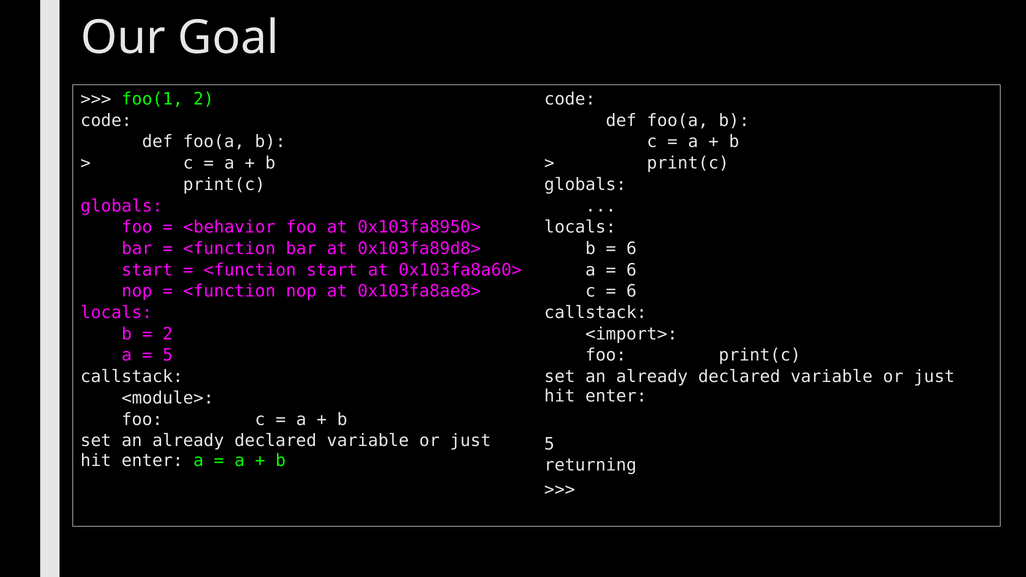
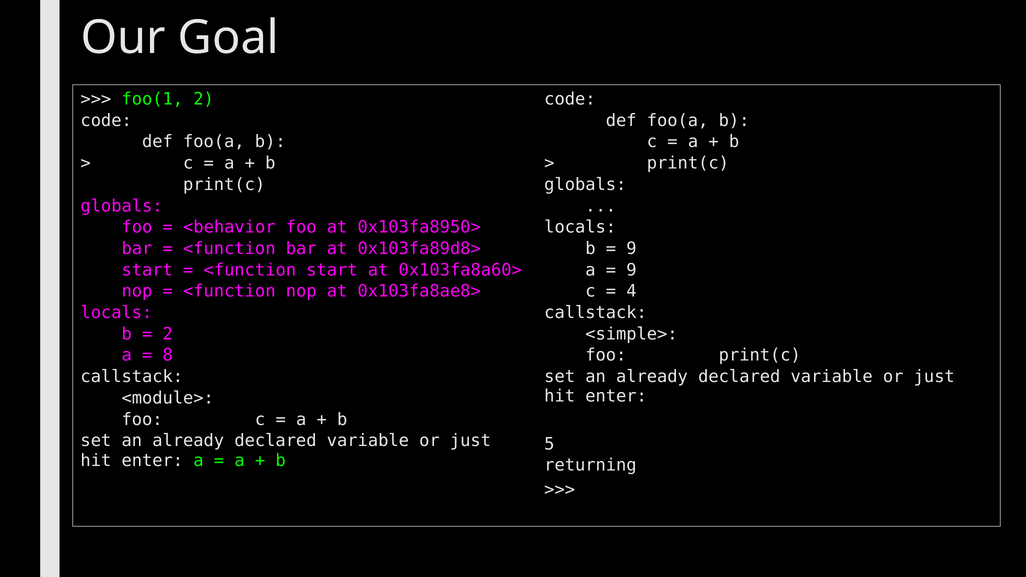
6 at (631, 249): 6 -> 9
6 at (631, 270): 6 -> 9
6 at (631, 291): 6 -> 4
<import>: <import> -> <simple>
5 at (168, 355): 5 -> 8
